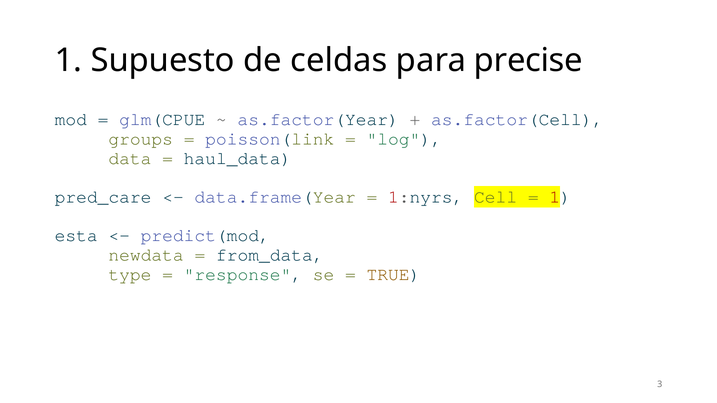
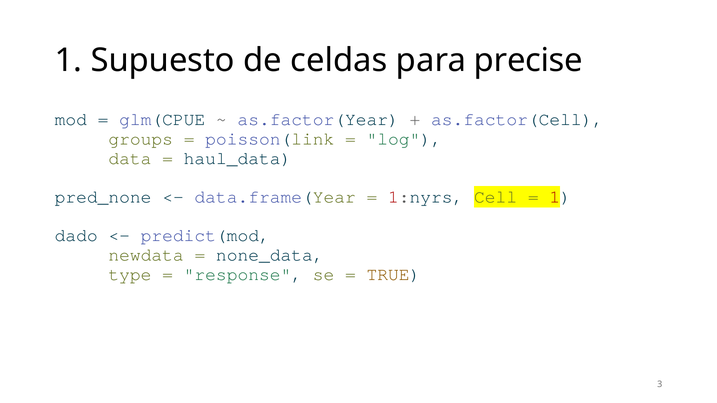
pred_care: pred_care -> pred_none
esta: esta -> dado
from_data: from_data -> none_data
